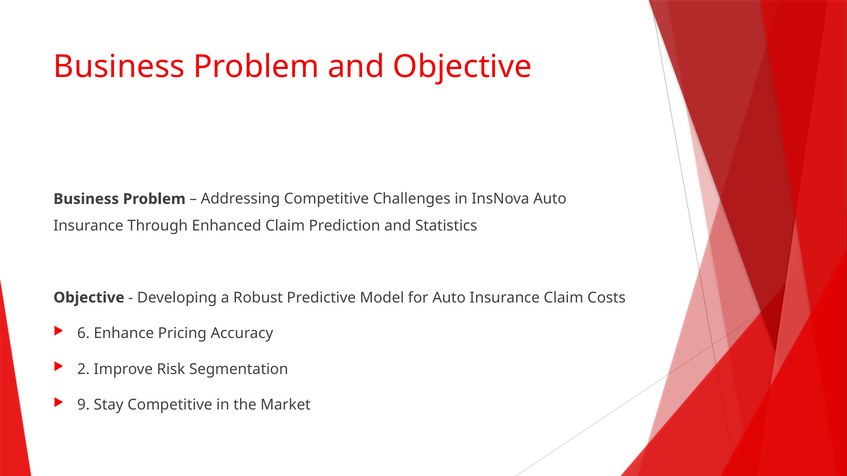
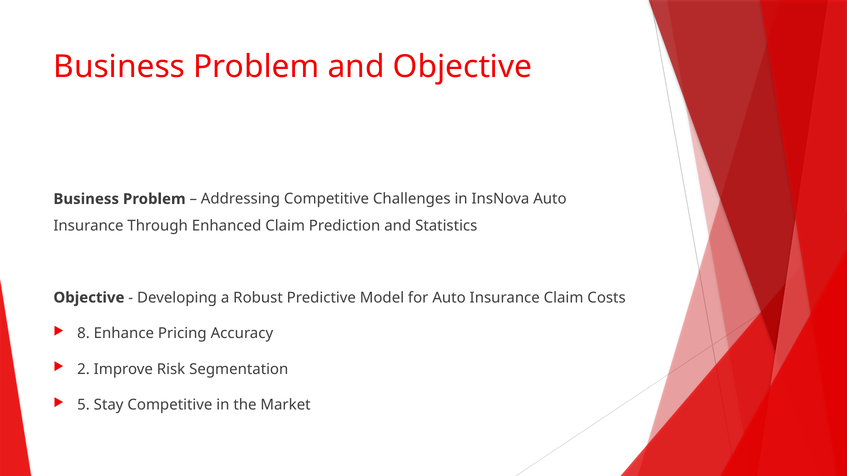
6: 6 -> 8
9: 9 -> 5
